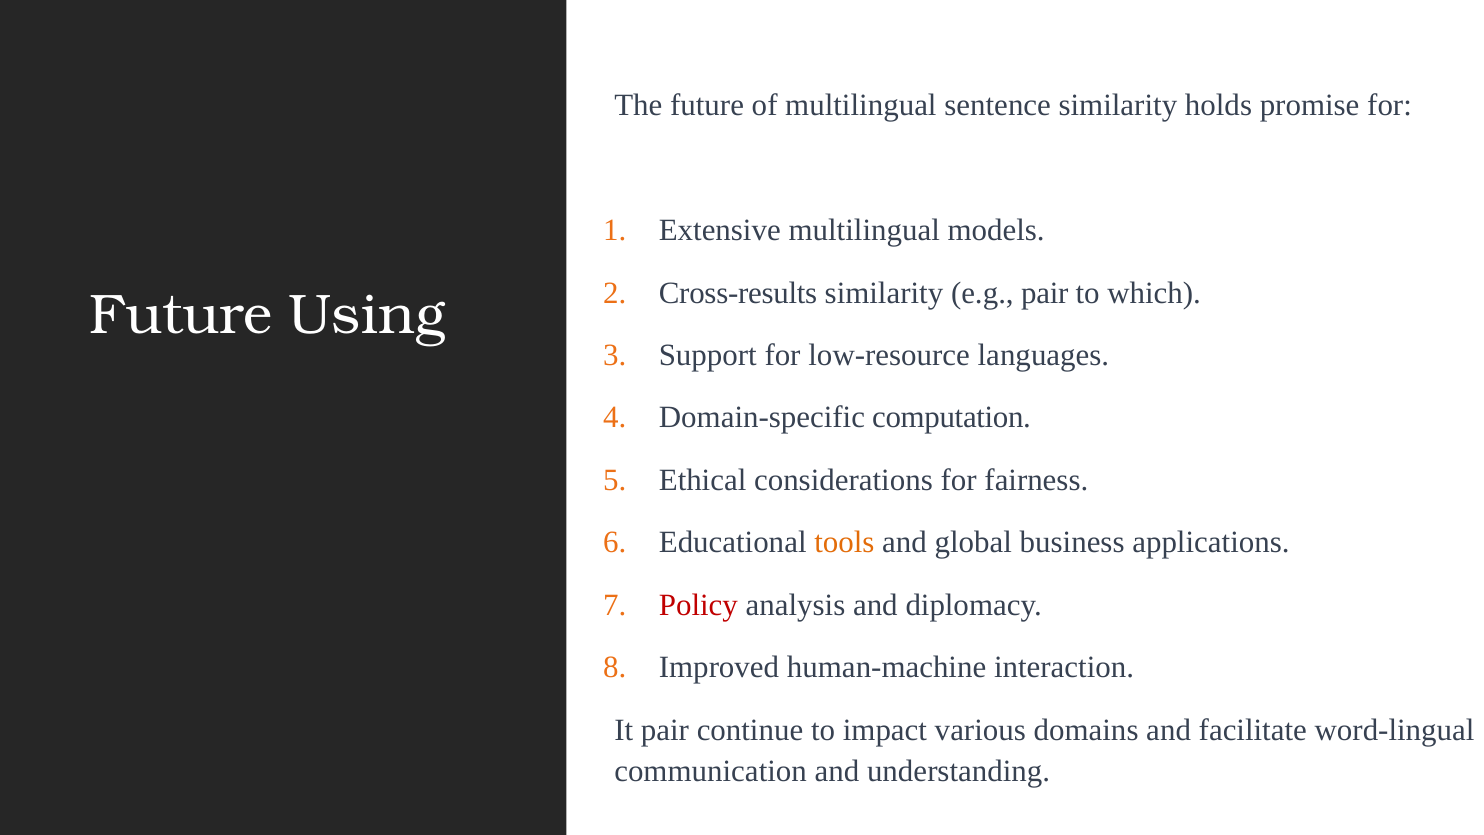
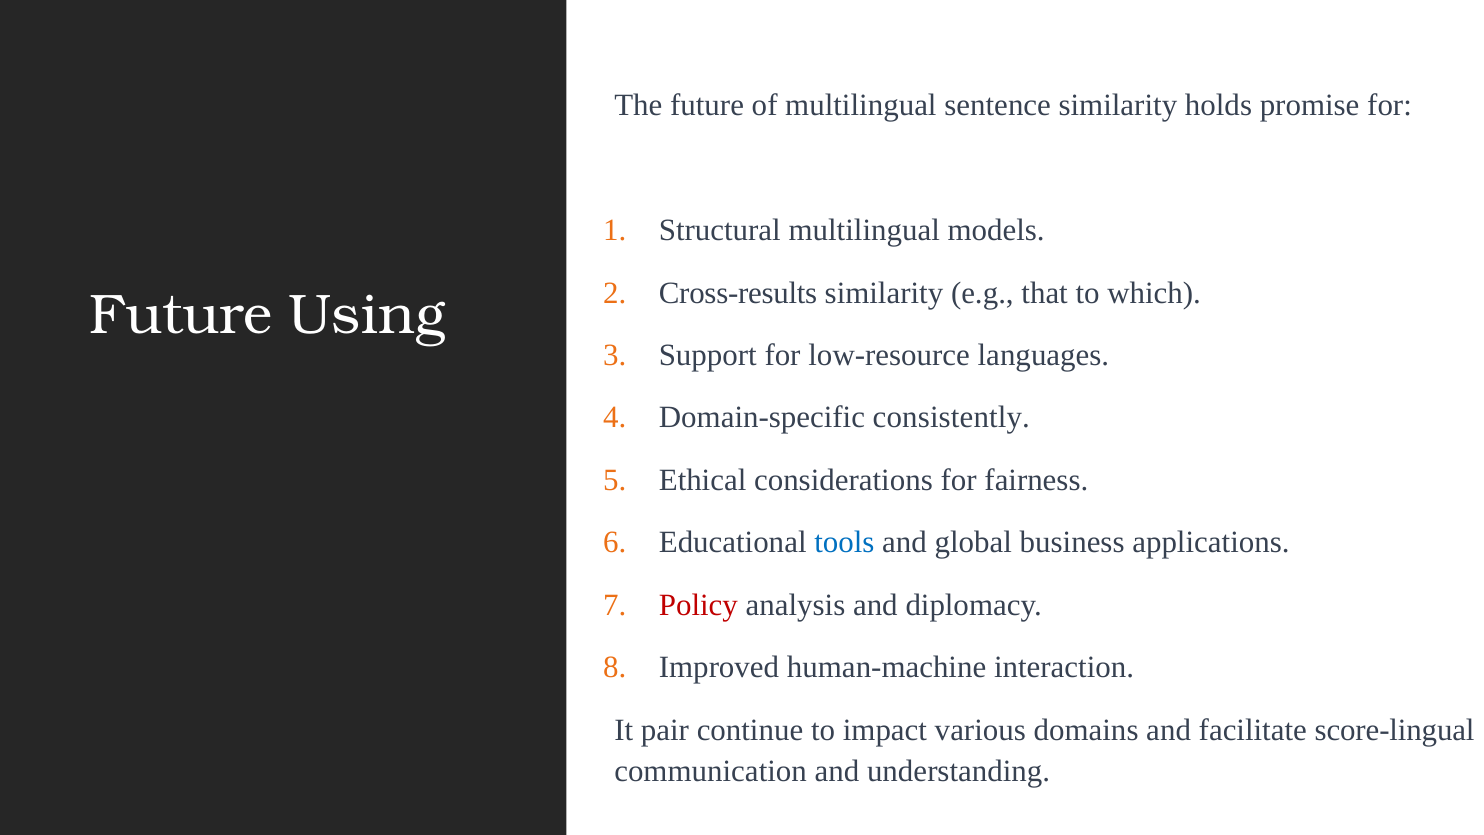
Extensive: Extensive -> Structural
e.g pair: pair -> that
computation: computation -> consistently
tools colour: orange -> blue
word-lingual: word-lingual -> score-lingual
